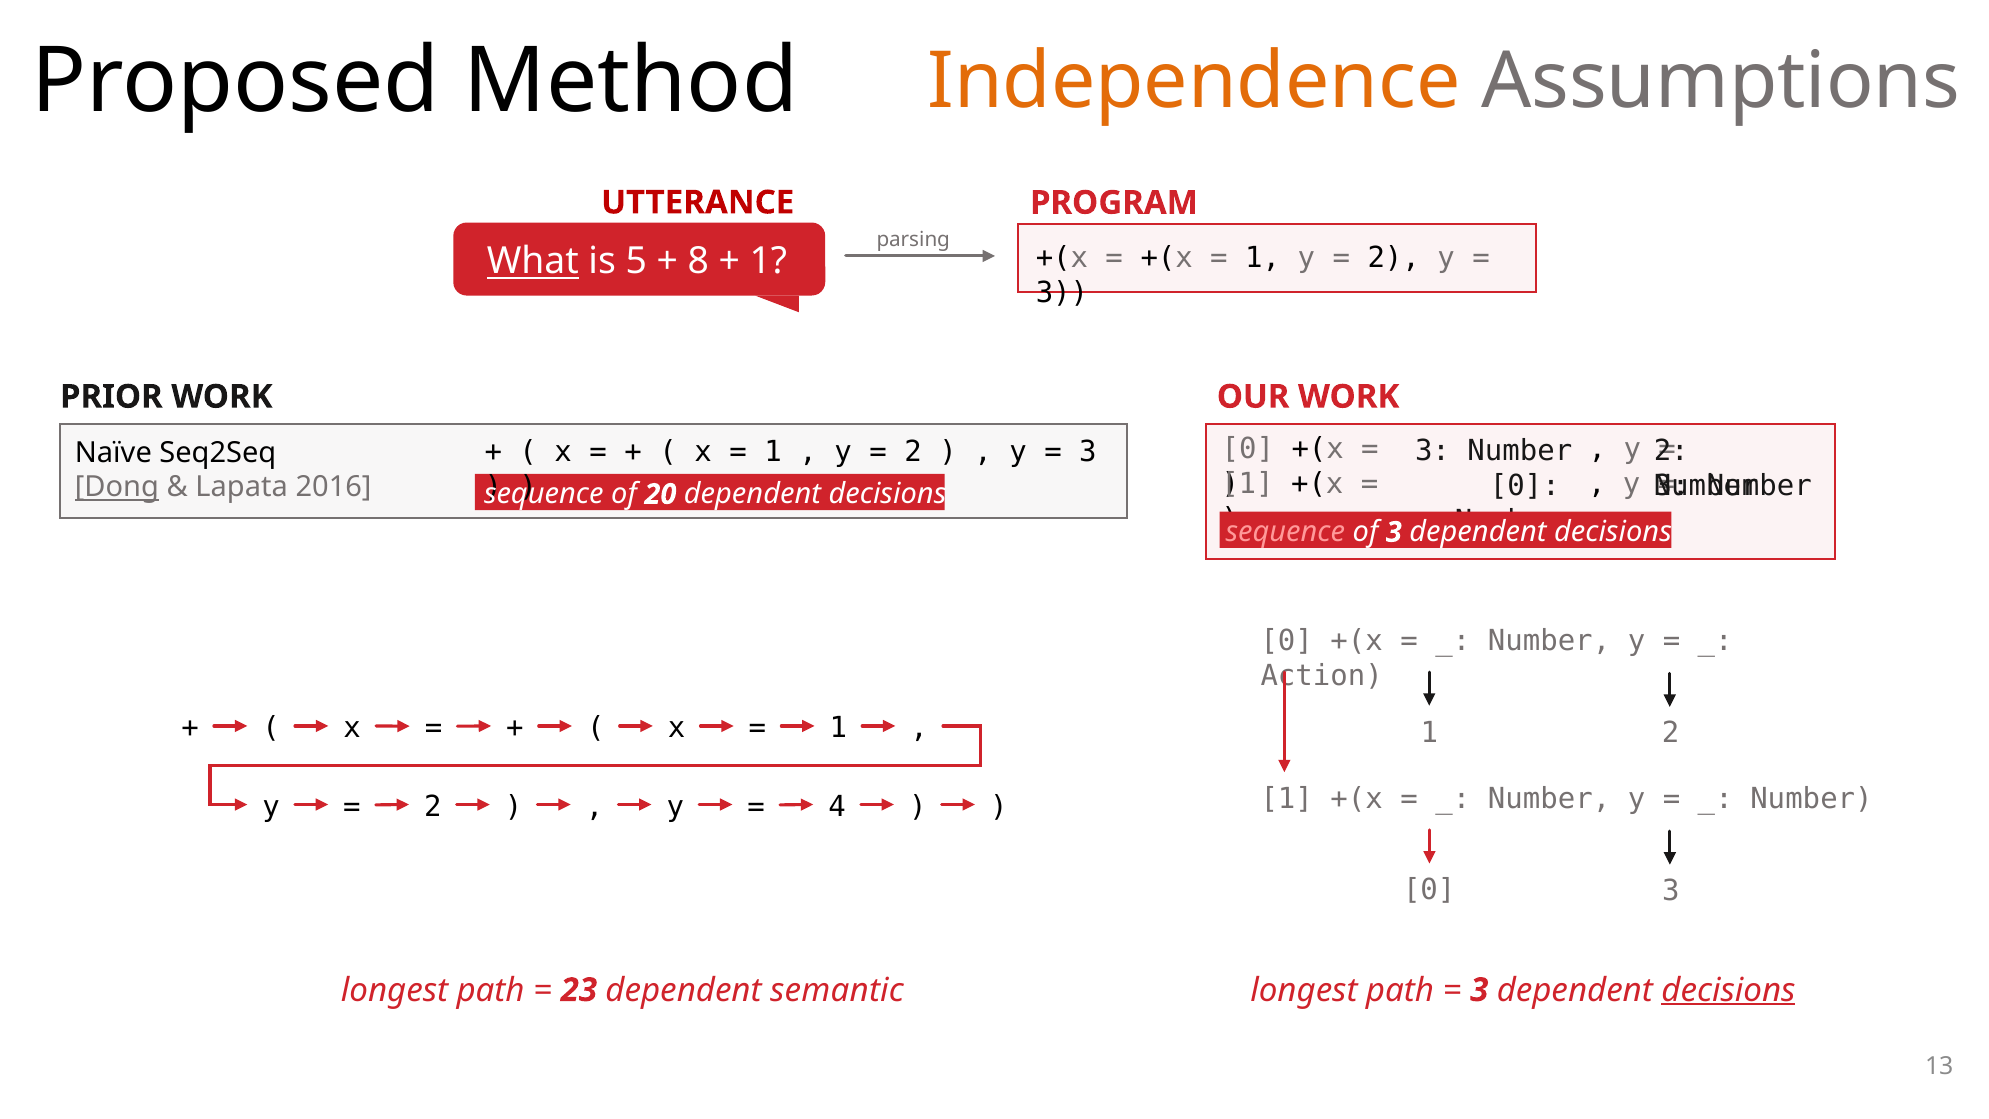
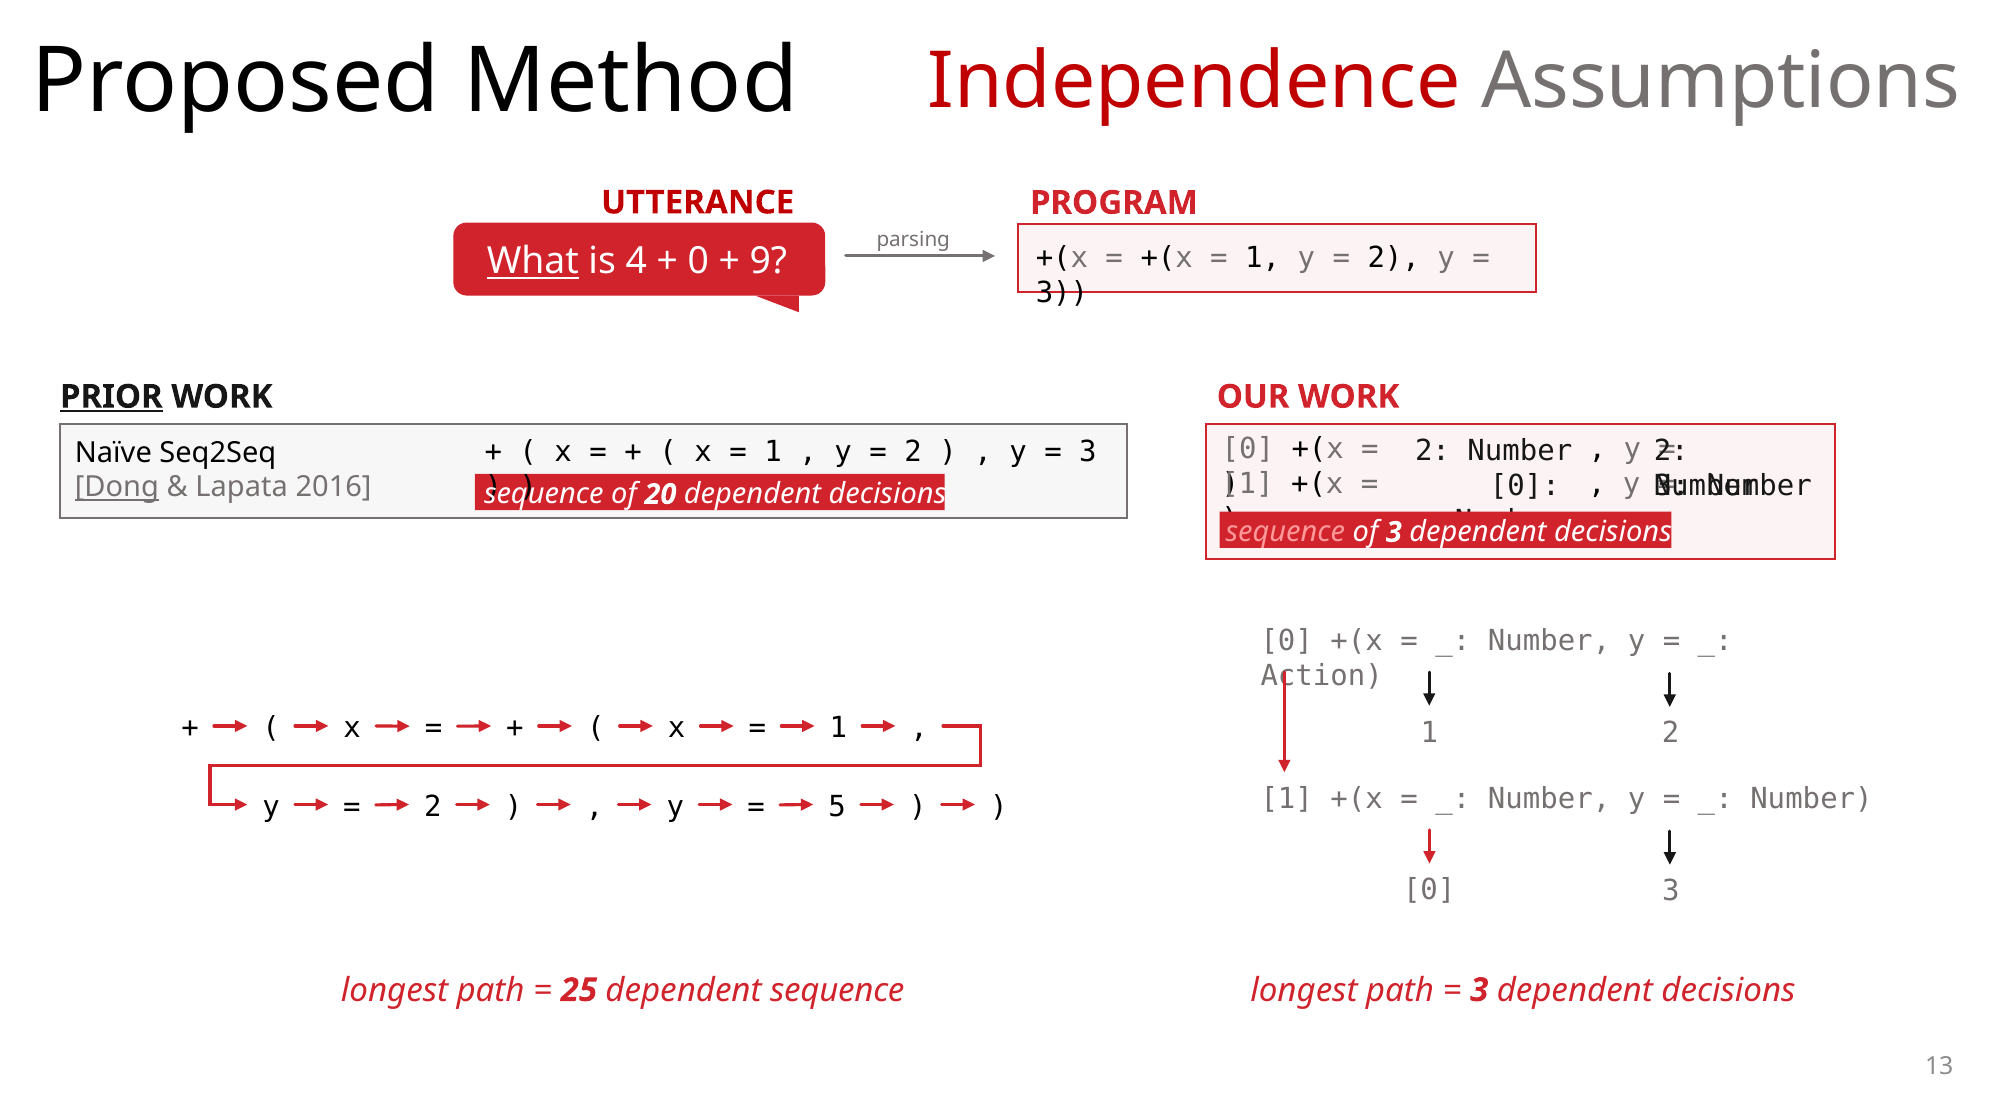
Independence colour: orange -> red
5: 5 -> 4
8 at (698, 262): 8 -> 0
1 at (768, 262): 1 -> 9
PRIOR underline: none -> present
3 at (1432, 451): 3 -> 2
4: 4 -> 5
23: 23 -> 25
dependent semantic: semantic -> sequence
decisions at (1729, 990) underline: present -> none
